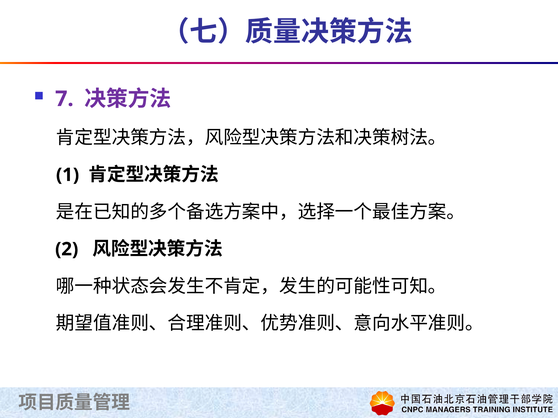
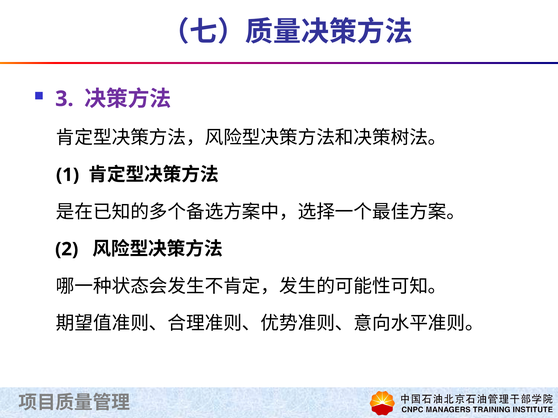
7: 7 -> 3
